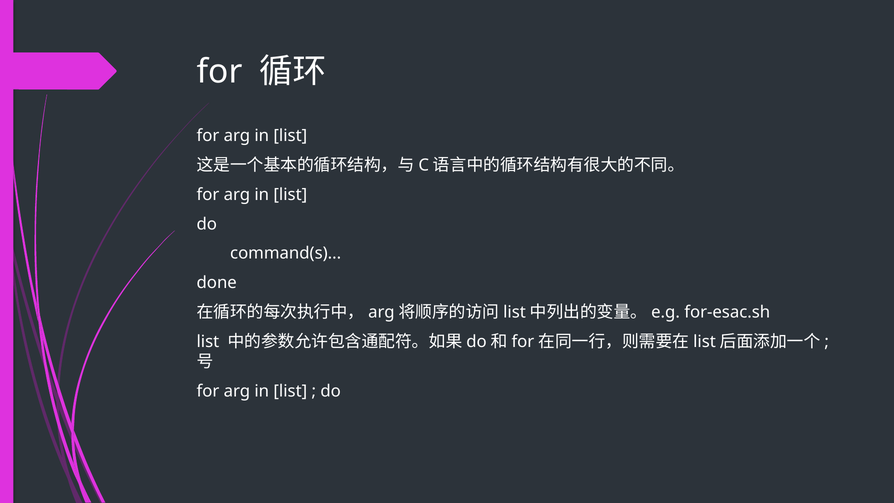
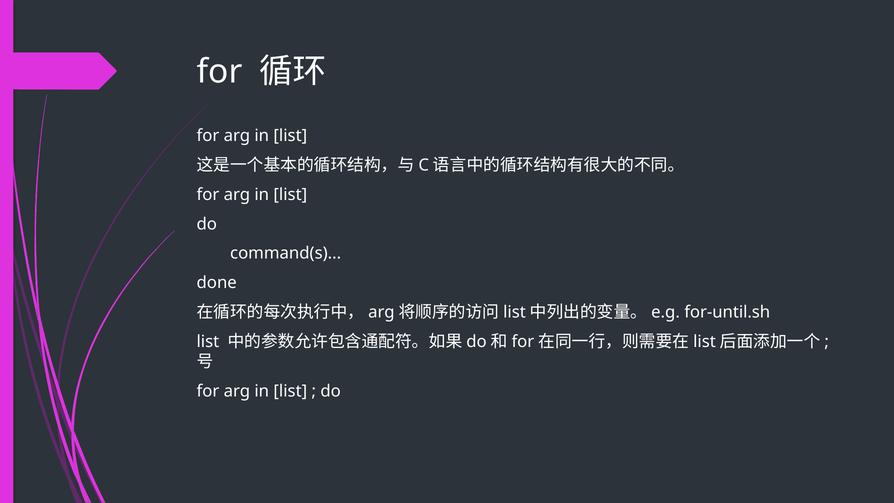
for-esac.sh: for-esac.sh -> for-until.sh
